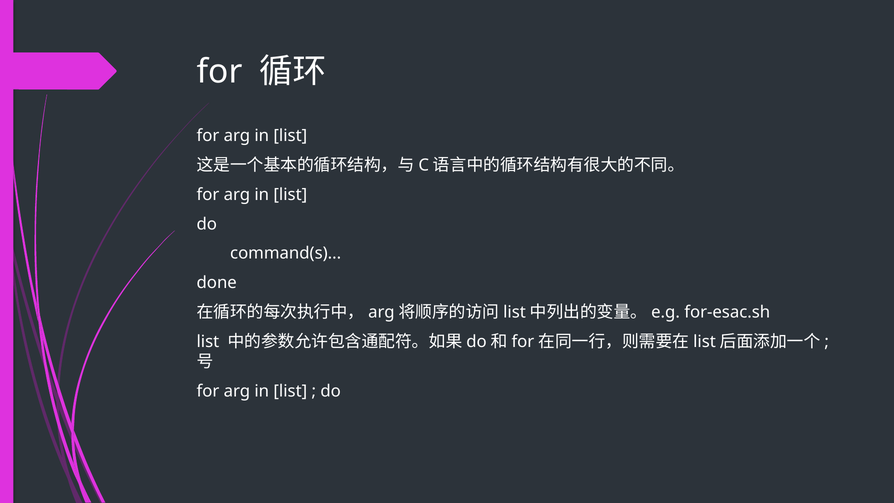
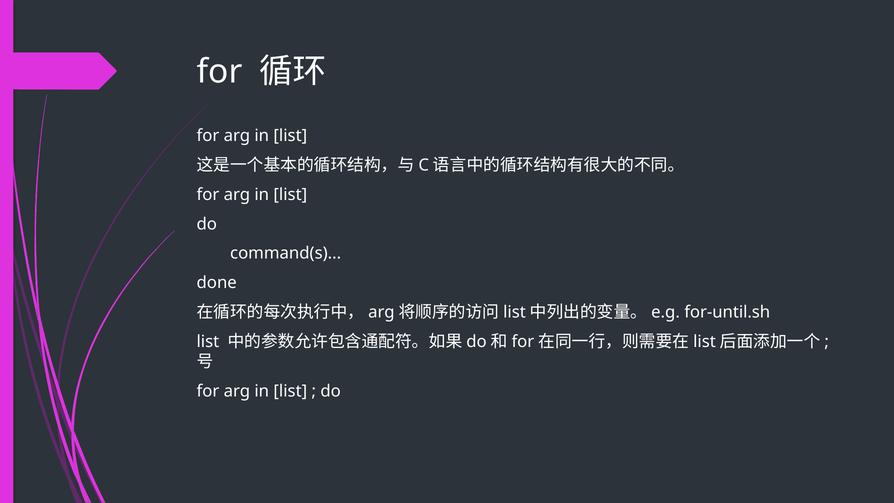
for-esac.sh: for-esac.sh -> for-until.sh
